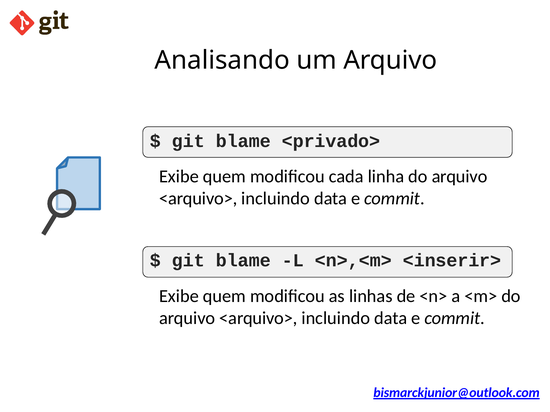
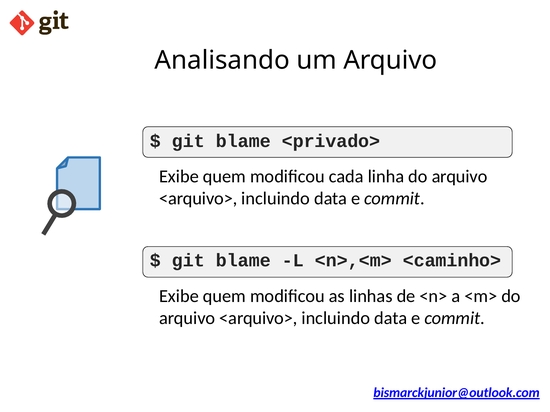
<inserir>: <inserir> -> <caminho>
